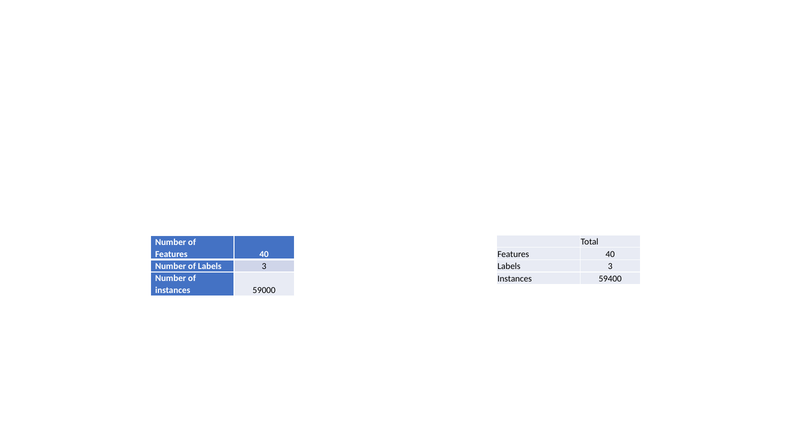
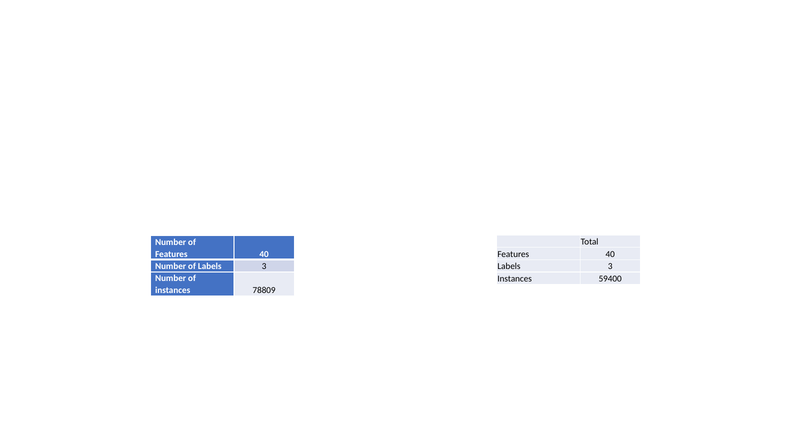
59000: 59000 -> 78809
